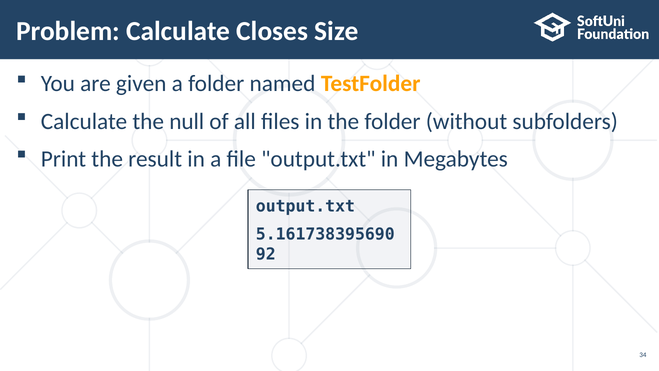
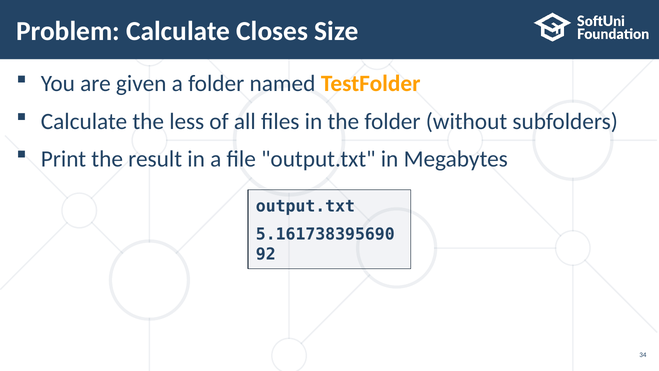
null: null -> less
